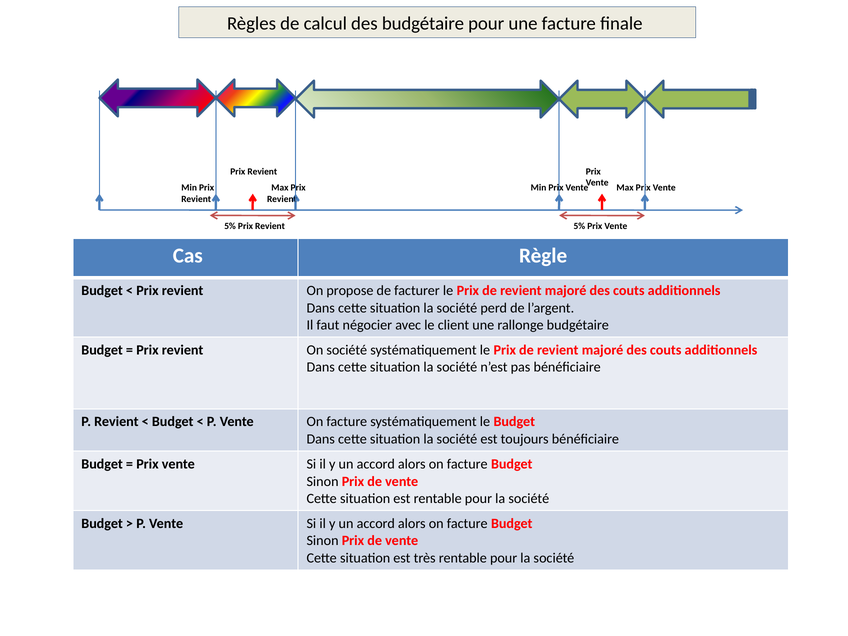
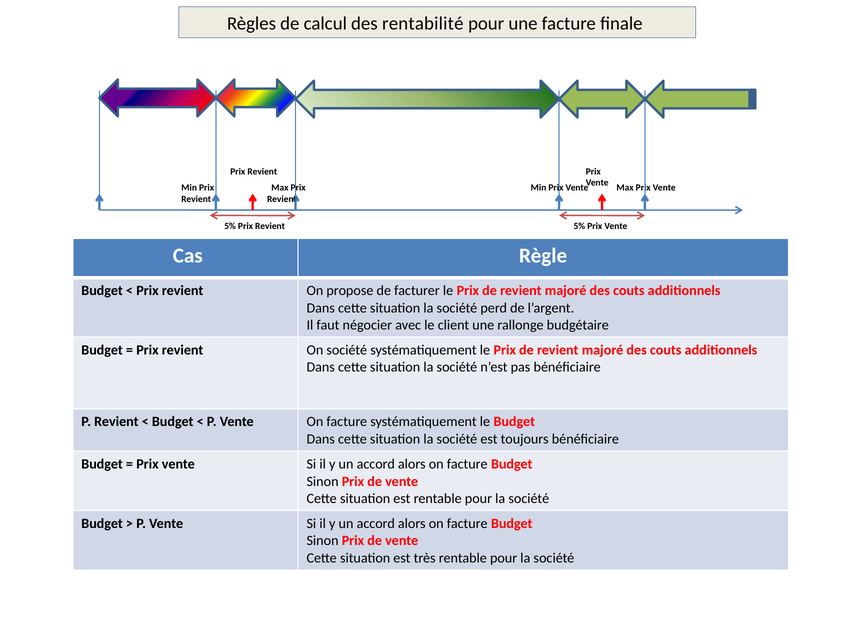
des budgétaire: budgétaire -> rentabilité
